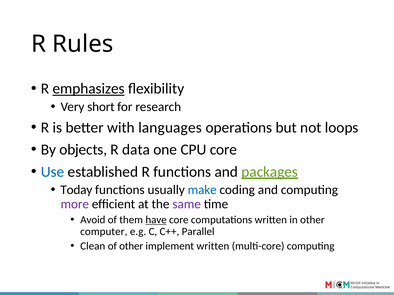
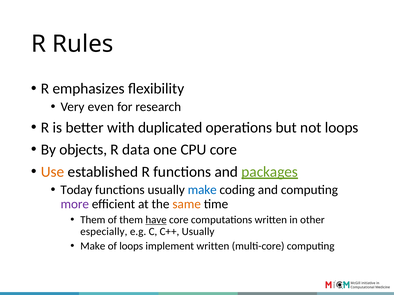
emphasizes underline: present -> none
short: short -> even
languages: languages -> duplicated
Use colour: blue -> orange
same colour: purple -> orange
Avoid at (93, 220): Avoid -> Them
computer: computer -> especially
C++ Parallel: Parallel -> Usually
Clean at (93, 246): Clean -> Make
of other: other -> loops
